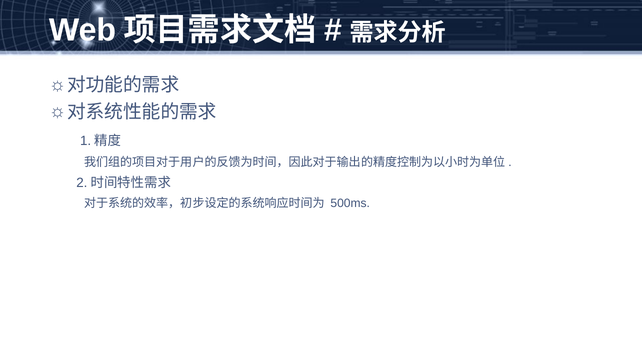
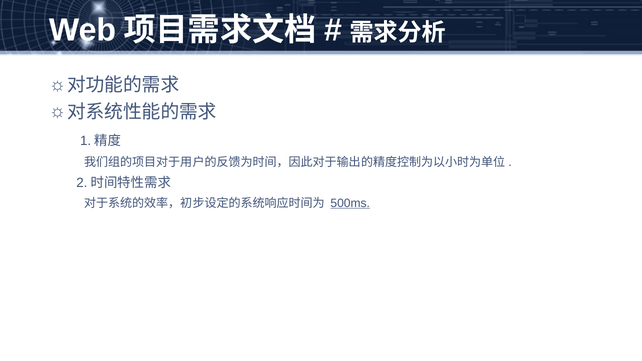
500ms underline: none -> present
